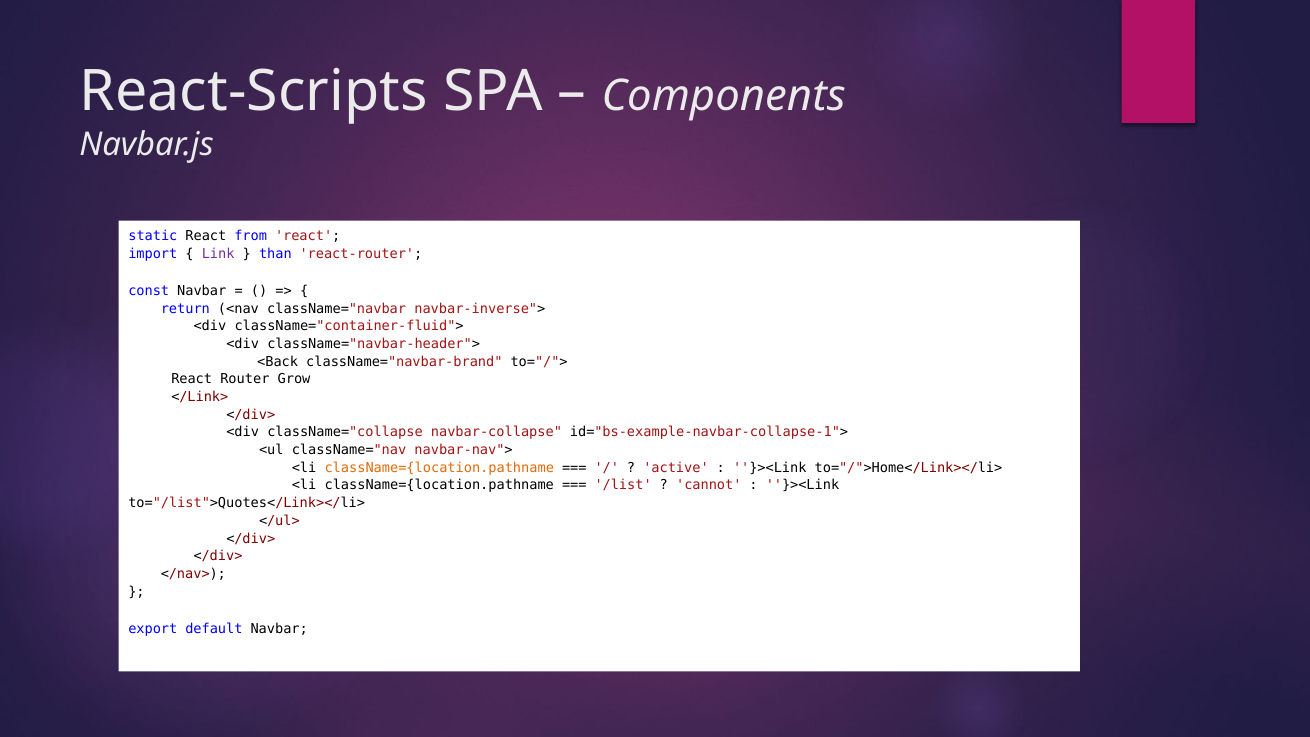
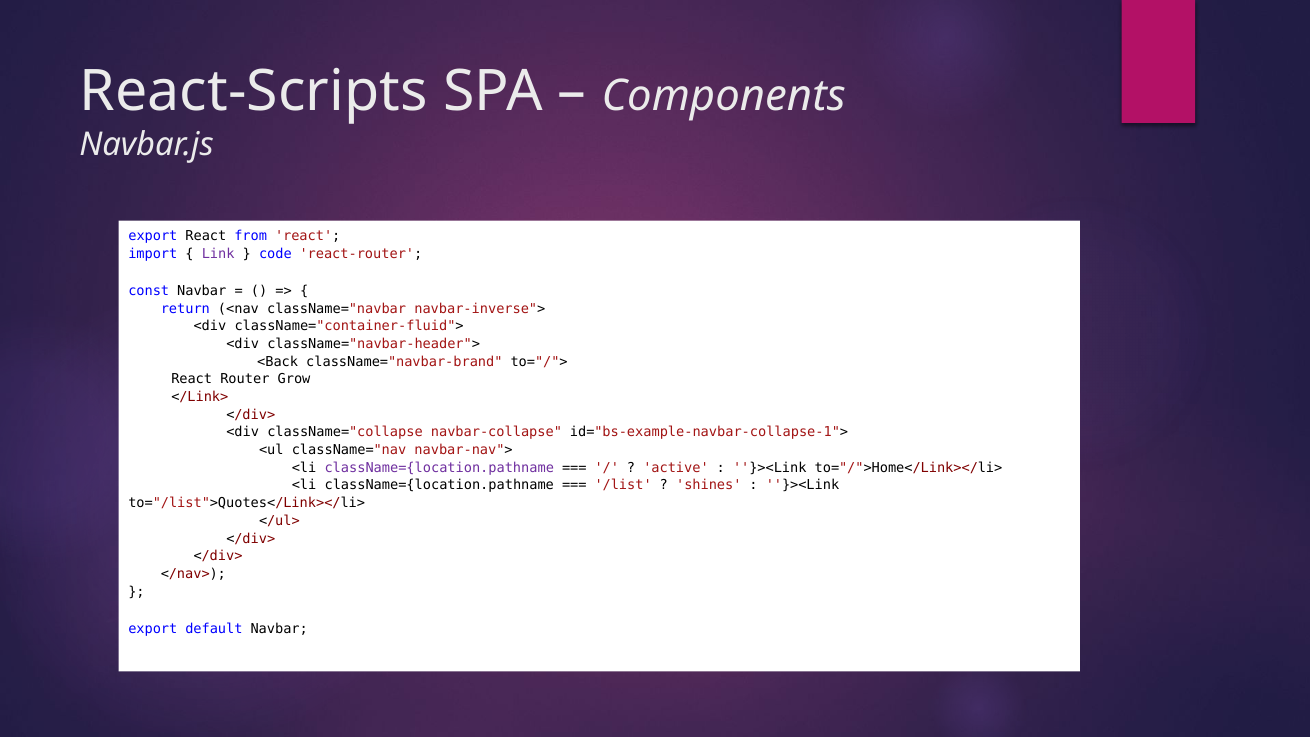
static at (153, 236): static -> export
than: than -> code
className={location.pathname at (439, 468) colour: orange -> purple
cannot: cannot -> shines
